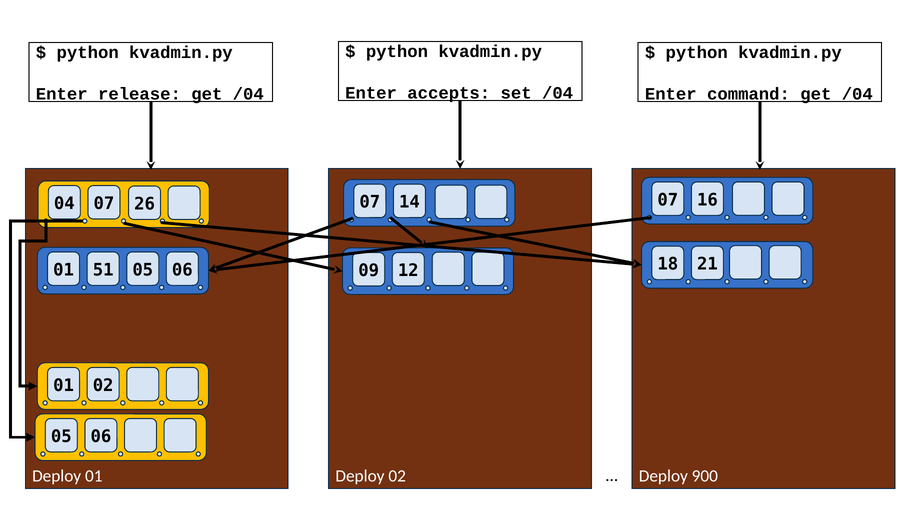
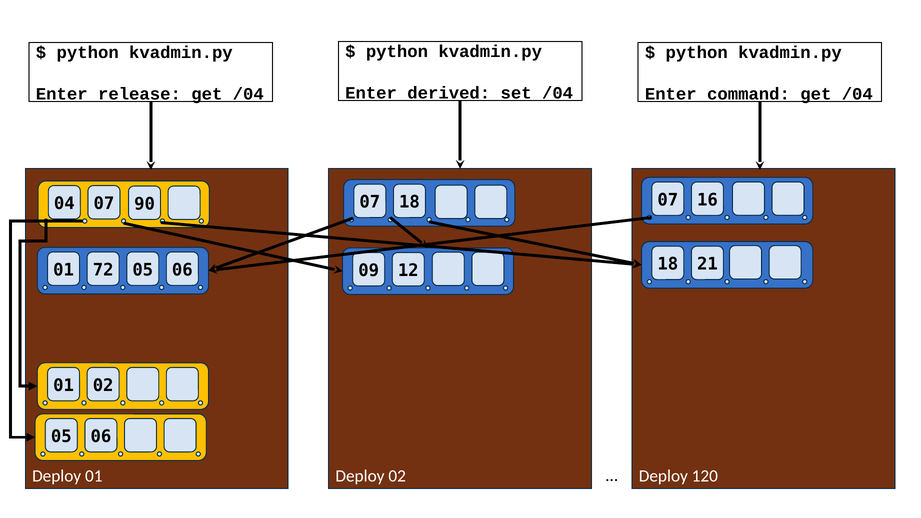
accepts: accepts -> derived
07 14: 14 -> 18
26: 26 -> 90
51: 51 -> 72
900: 900 -> 120
